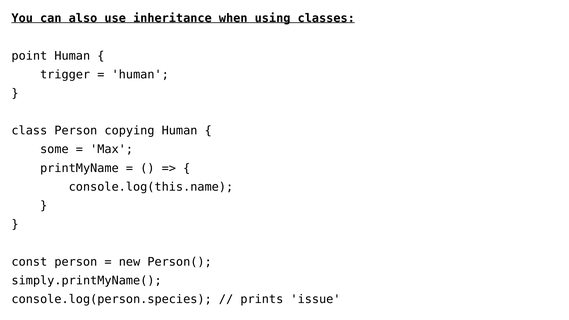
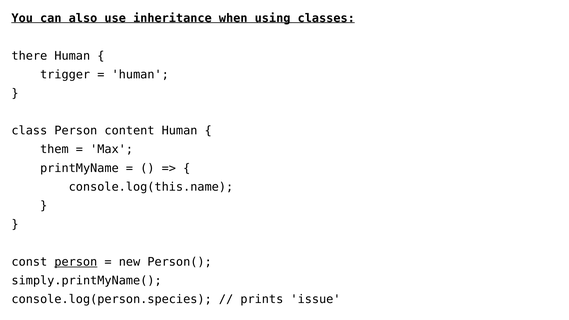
point: point -> there
copying: copying -> content
some: some -> them
person at (76, 262) underline: none -> present
